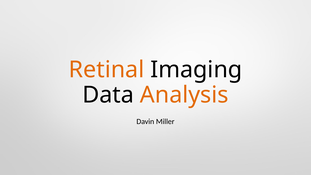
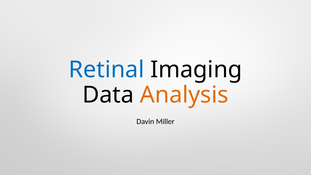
Retinal colour: orange -> blue
